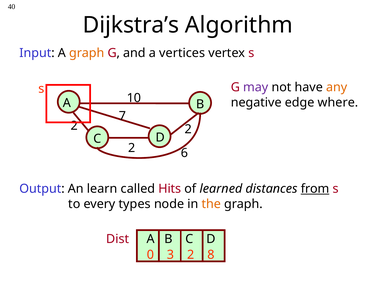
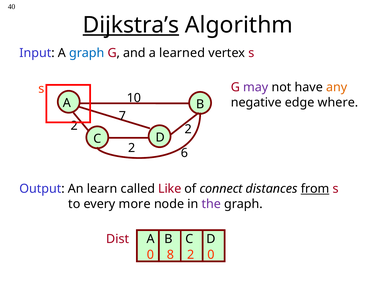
Dijkstra’s underline: none -> present
graph at (87, 53) colour: orange -> blue
vertices: vertices -> learned
Hits: Hits -> Like
learned: learned -> connect
types: types -> more
the colour: orange -> purple
3: 3 -> 8
2 8: 8 -> 0
